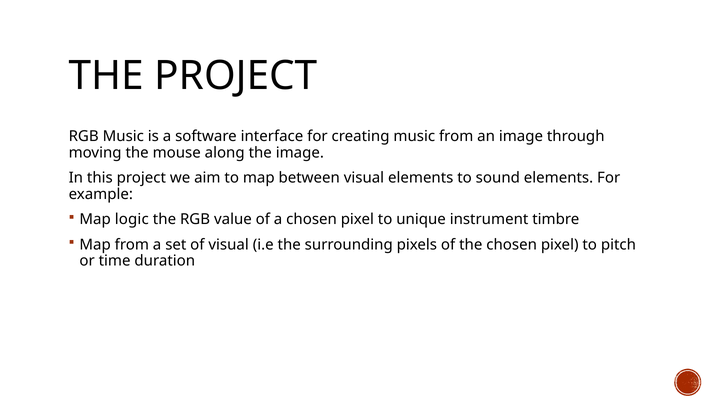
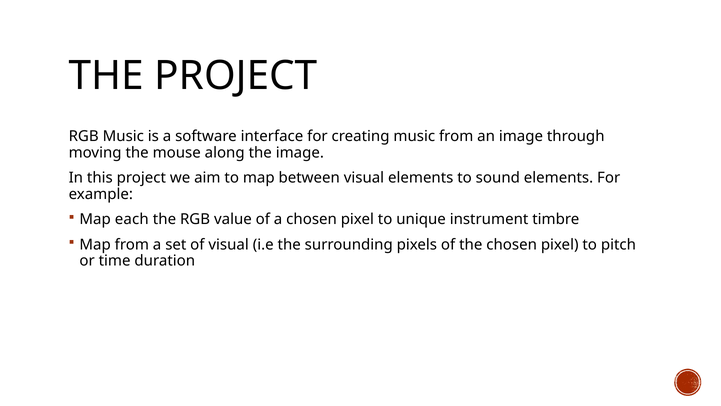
logic: logic -> each
